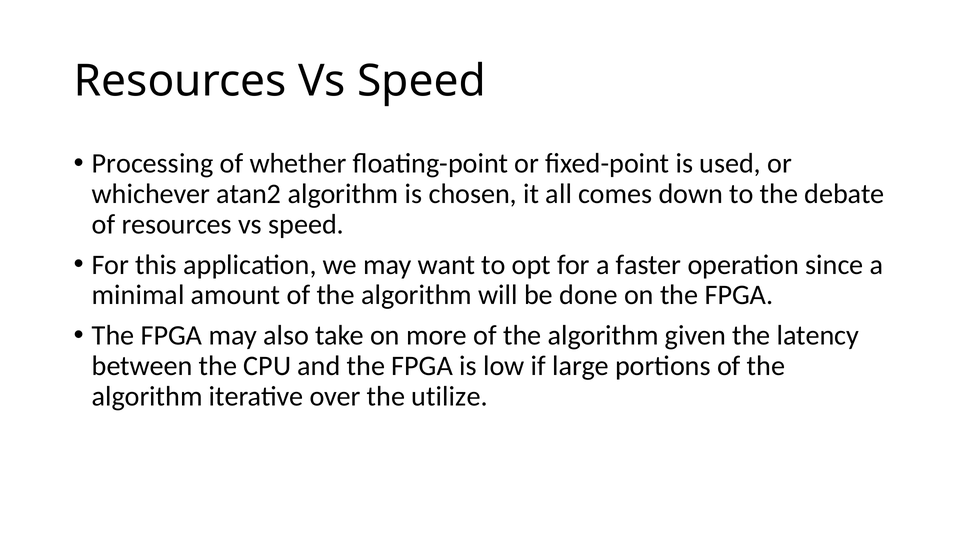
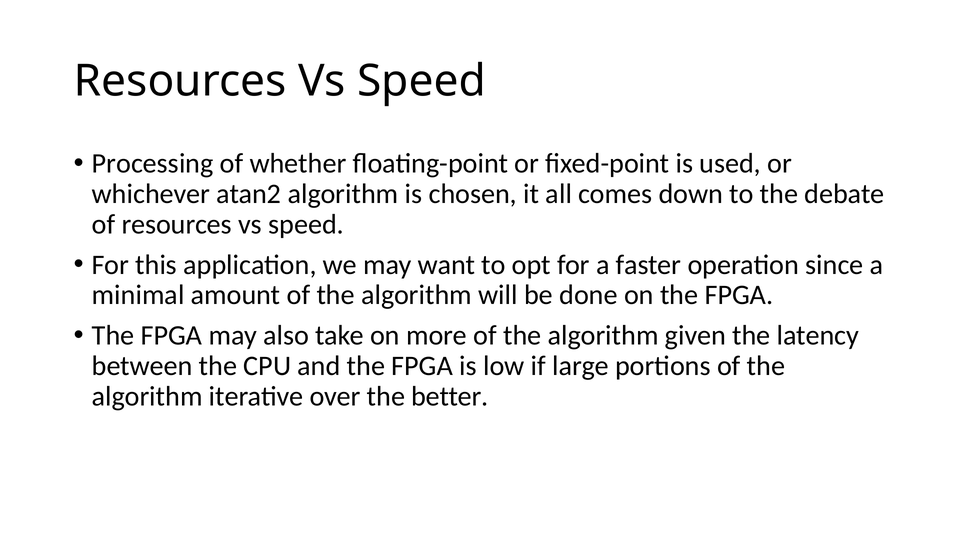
utilize: utilize -> better
